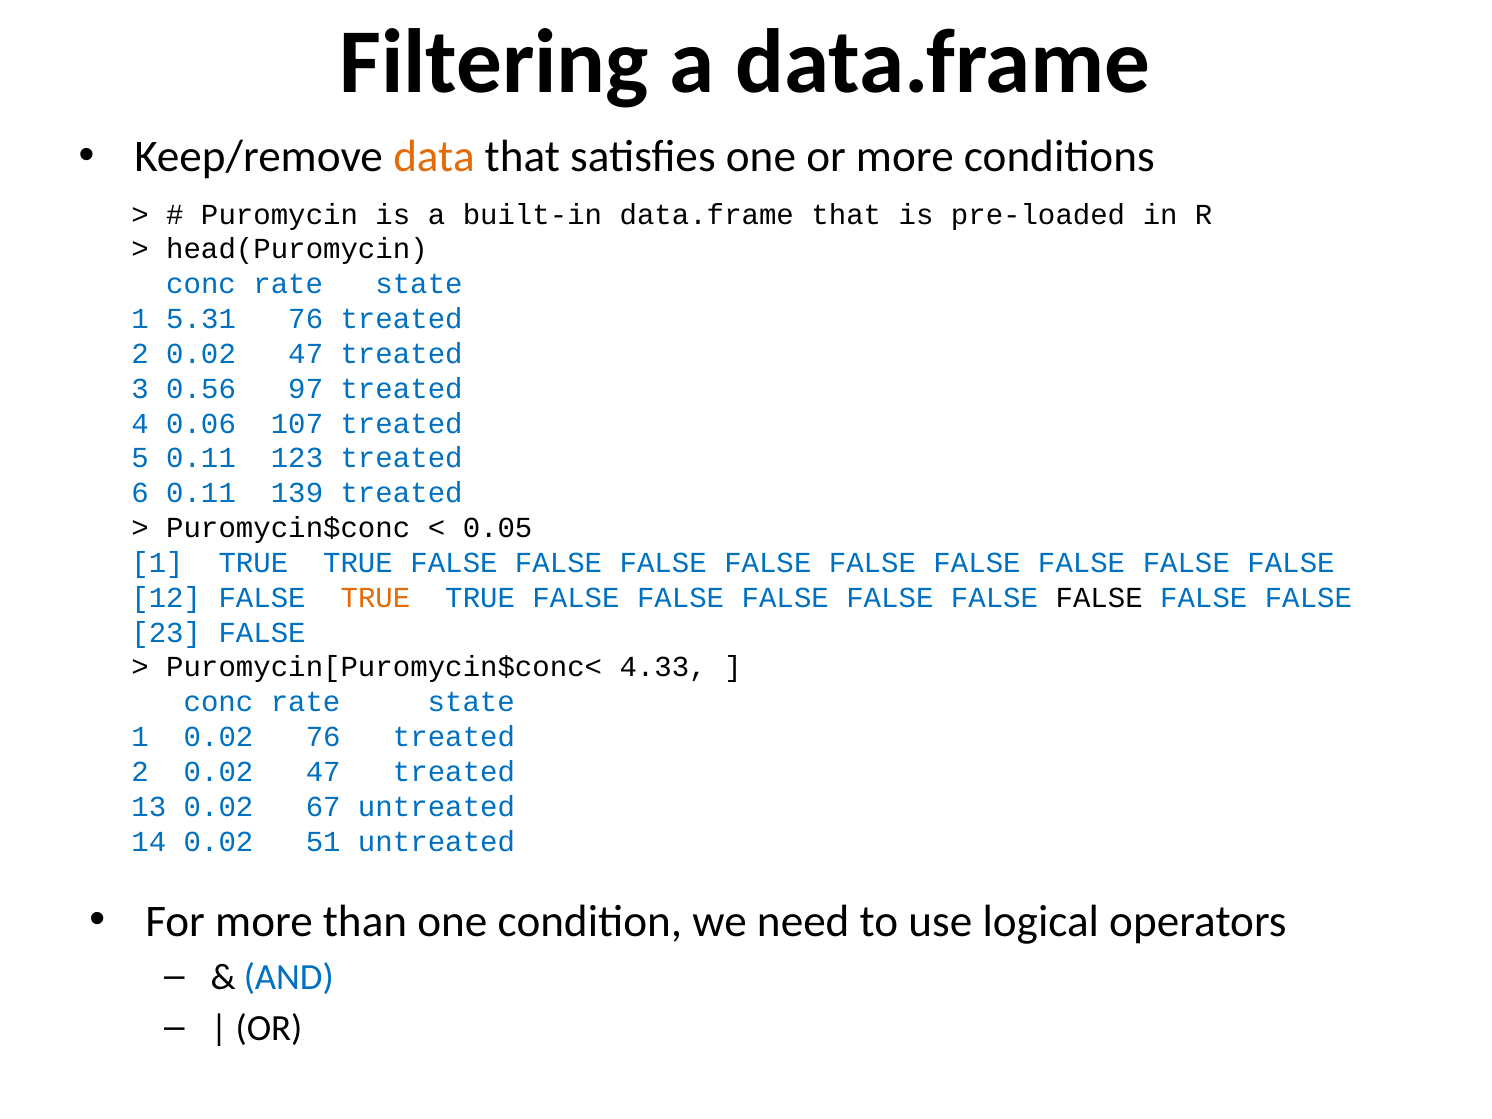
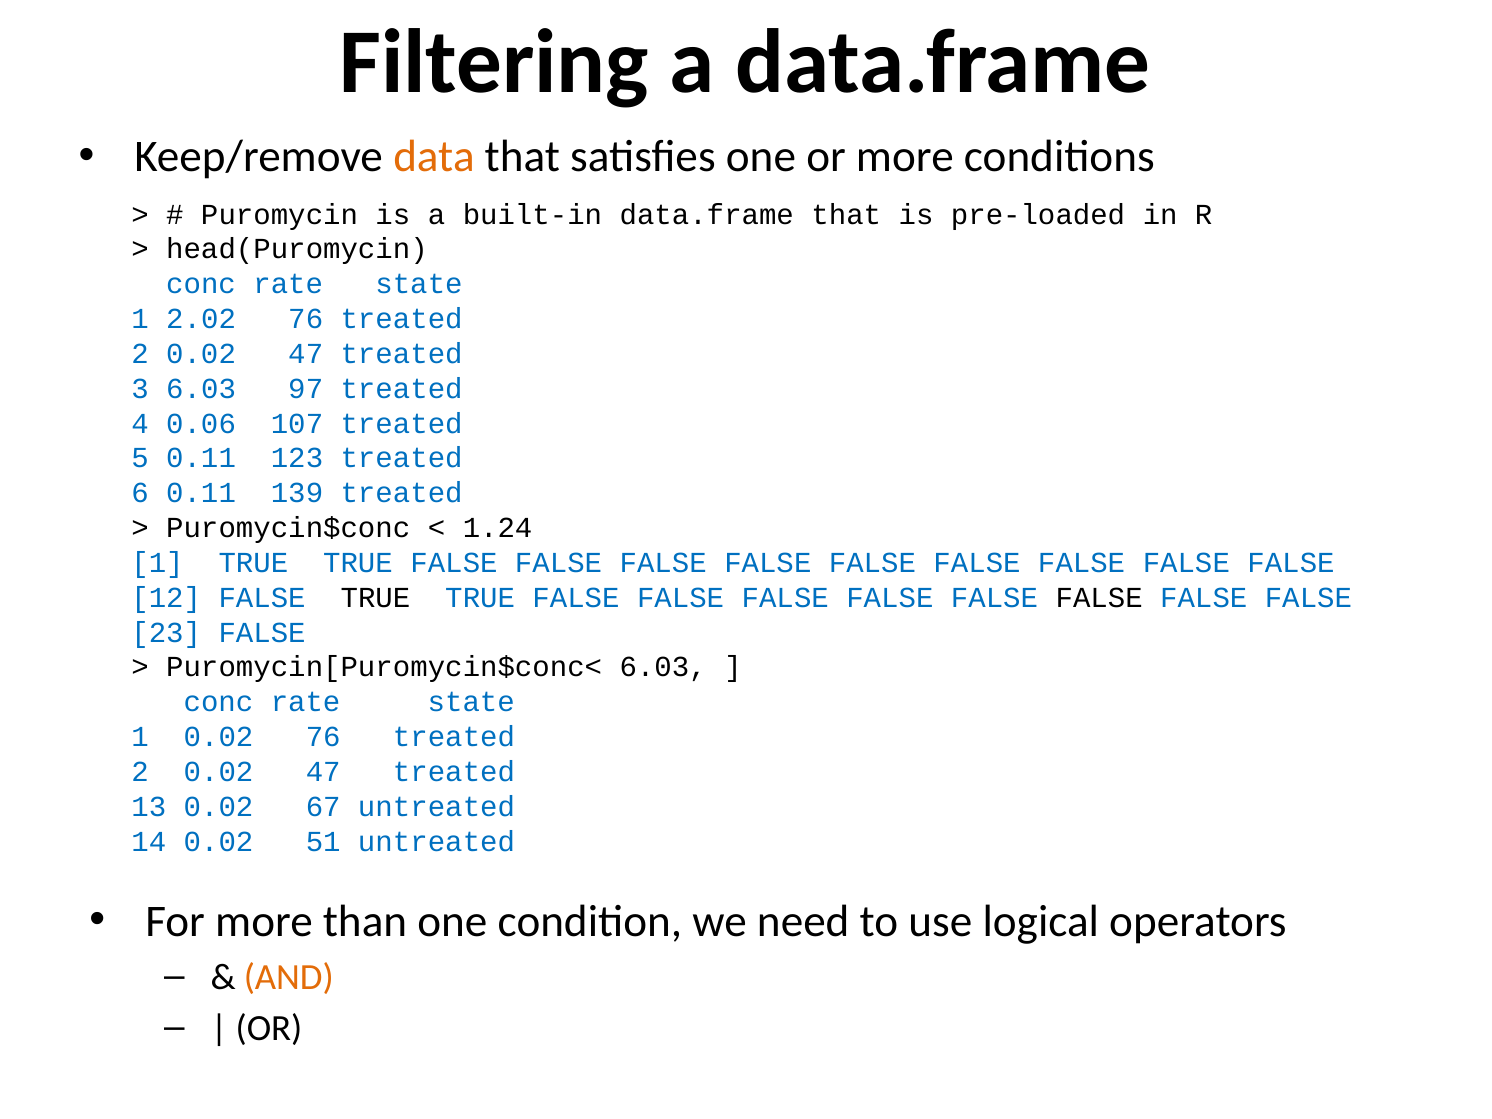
5.31: 5.31 -> 2.02
3 0.56: 0.56 -> 6.03
0.05: 0.05 -> 1.24
TRUE at (375, 598) colour: orange -> black
Puromycin[Puromycin$conc< 4.33: 4.33 -> 6.03
AND colour: blue -> orange
